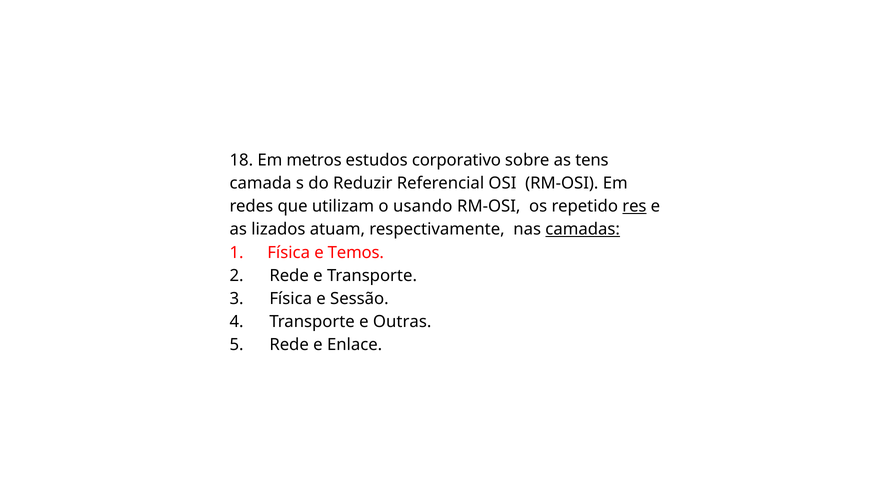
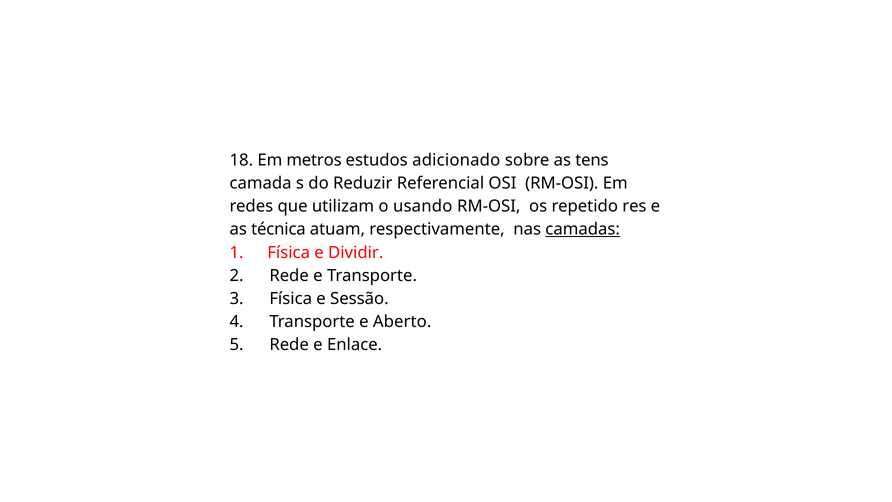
corporativo: corporativo -> adicionado
res underline: present -> none
lizados: lizados -> técnica
Temos: Temos -> Dividir
Outras: Outras -> Aberto
